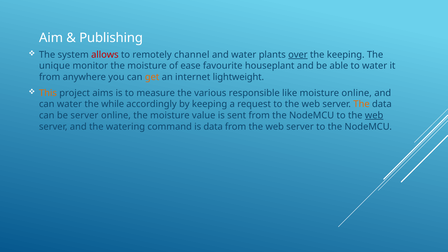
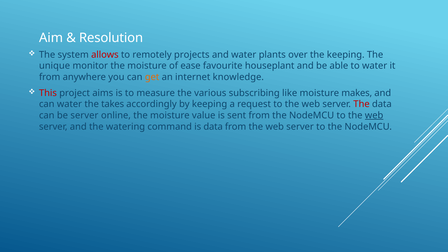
Publishing: Publishing -> Resolution
channel: channel -> projects
over underline: present -> none
lightweight: lightweight -> knowledge
This colour: orange -> red
responsible: responsible -> subscribing
moisture online: online -> makes
while: while -> takes
The at (362, 104) colour: orange -> red
